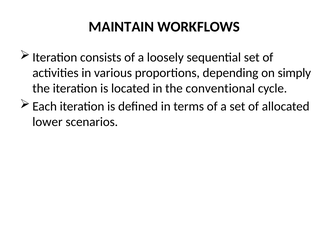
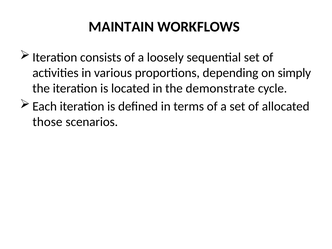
conventional: conventional -> demonstrate
lower: lower -> those
